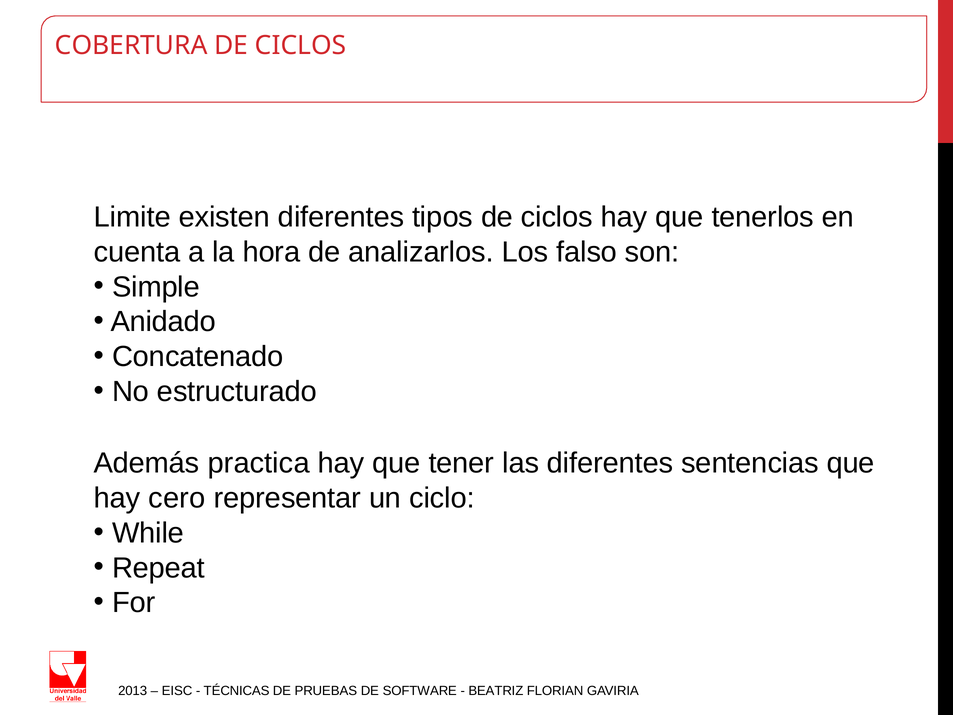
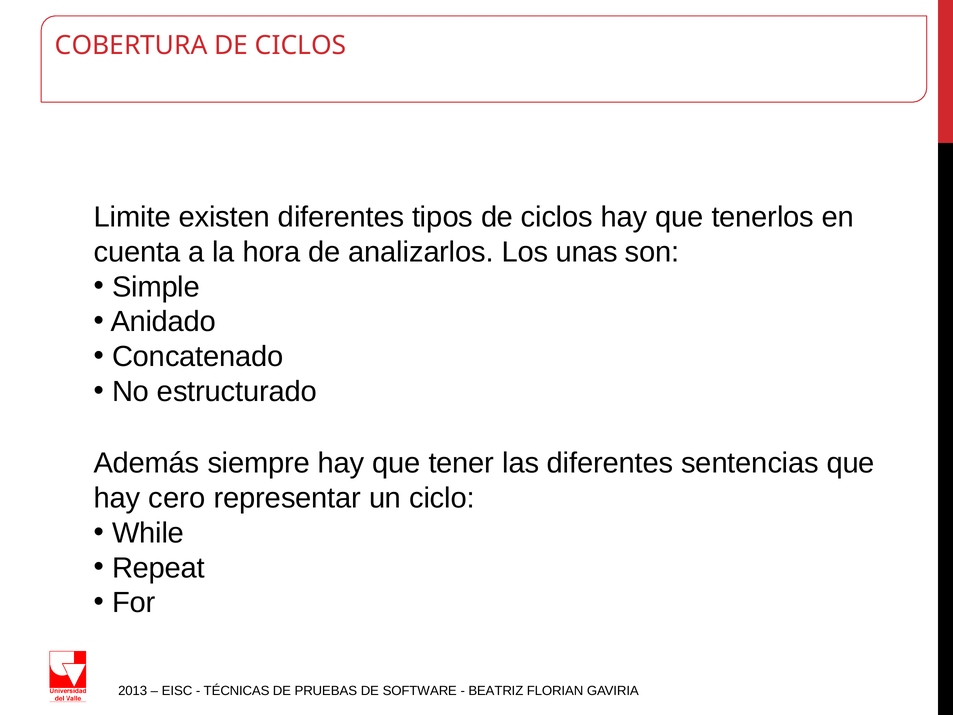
falso: falso -> unas
practica: practica -> siempre
